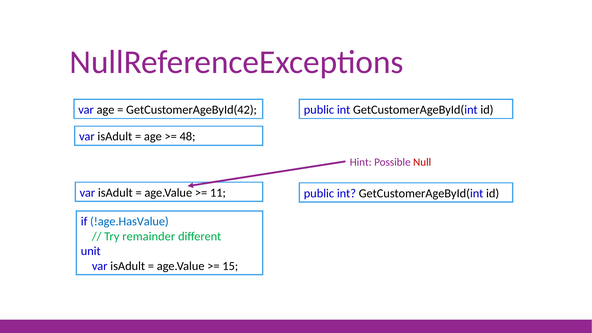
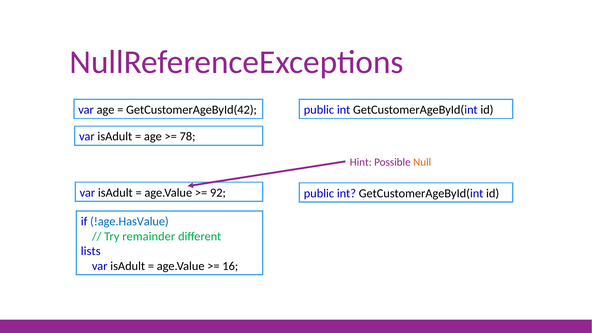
48: 48 -> 78
Null colour: red -> orange
11: 11 -> 92
unit: unit -> lists
15: 15 -> 16
